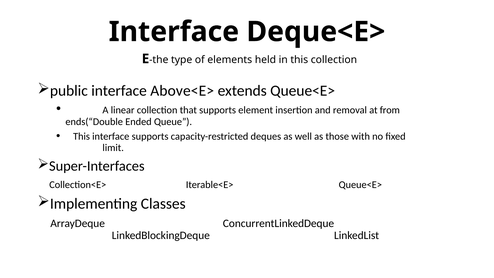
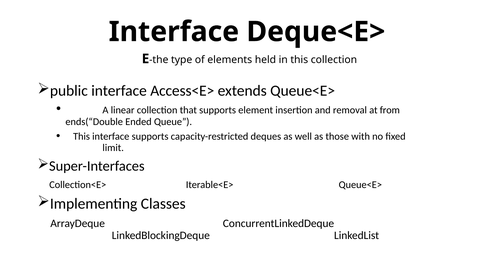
Above<E>: Above<E> -> Access<E>
